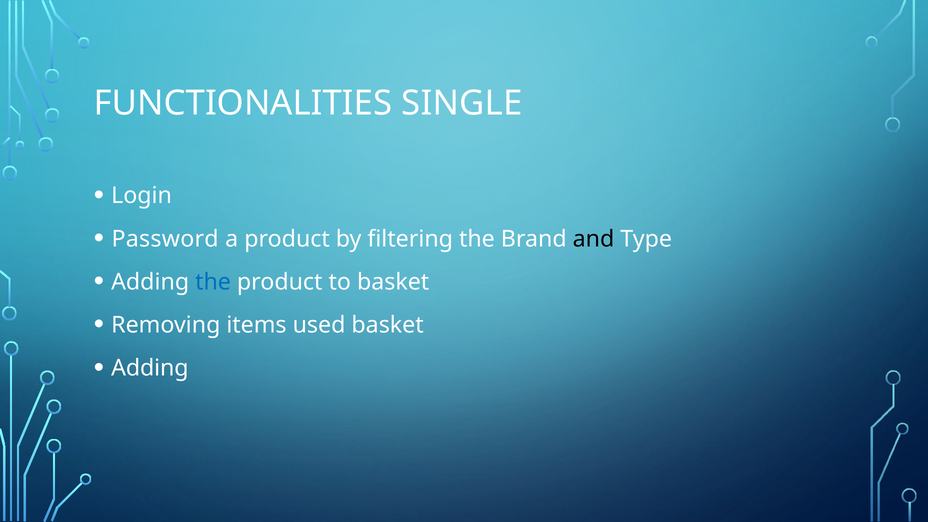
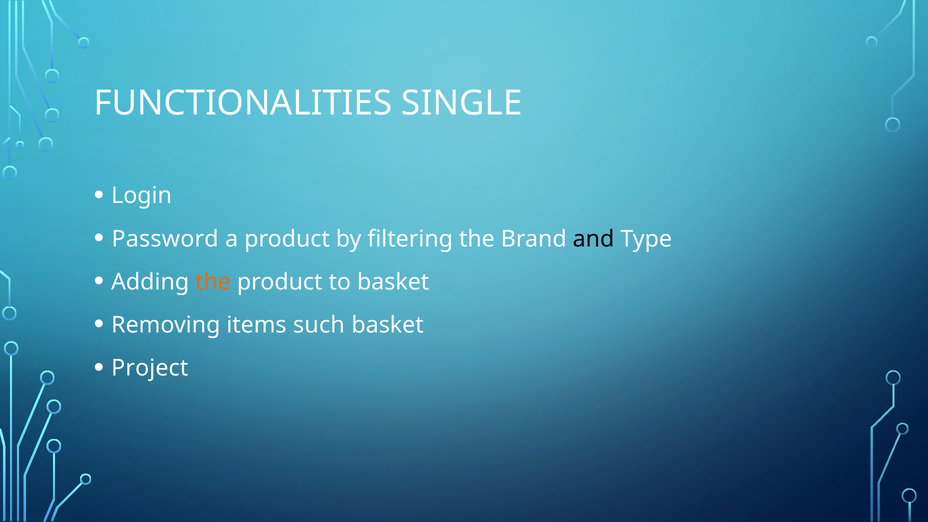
the at (213, 282) colour: blue -> orange
used: used -> such
Adding at (150, 368): Adding -> Project
